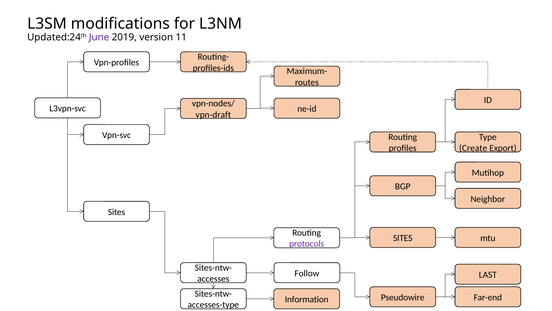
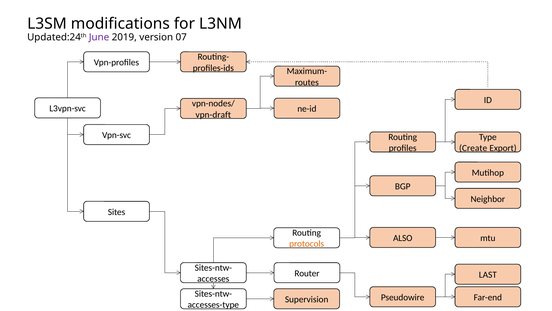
11: 11 -> 07
SITES at (403, 238): SITES -> ALSO
protocols colour: purple -> orange
Follow: Follow -> Router
Information: Information -> Supervision
